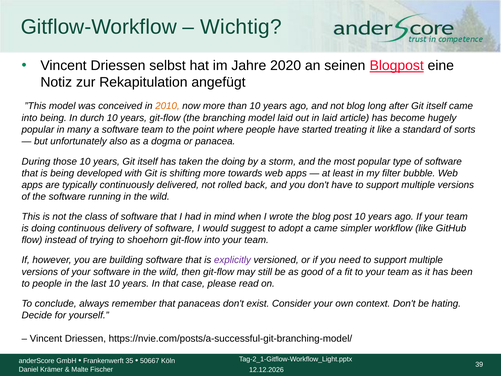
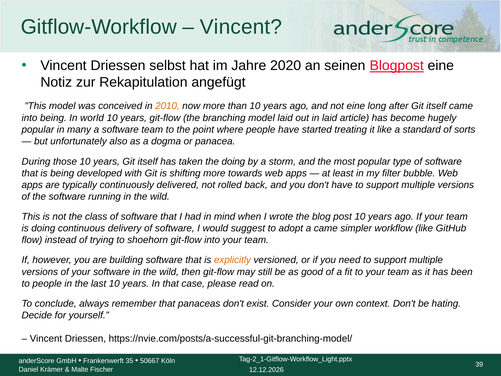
Wichtig at (241, 27): Wichtig -> Vincent
not blog: blog -> eine
durch: durch -> world
explicitly colour: purple -> orange
